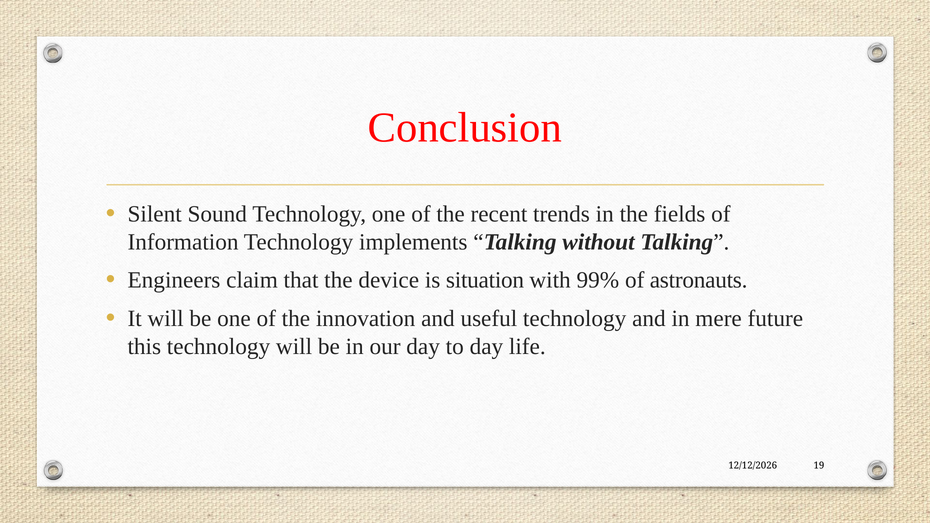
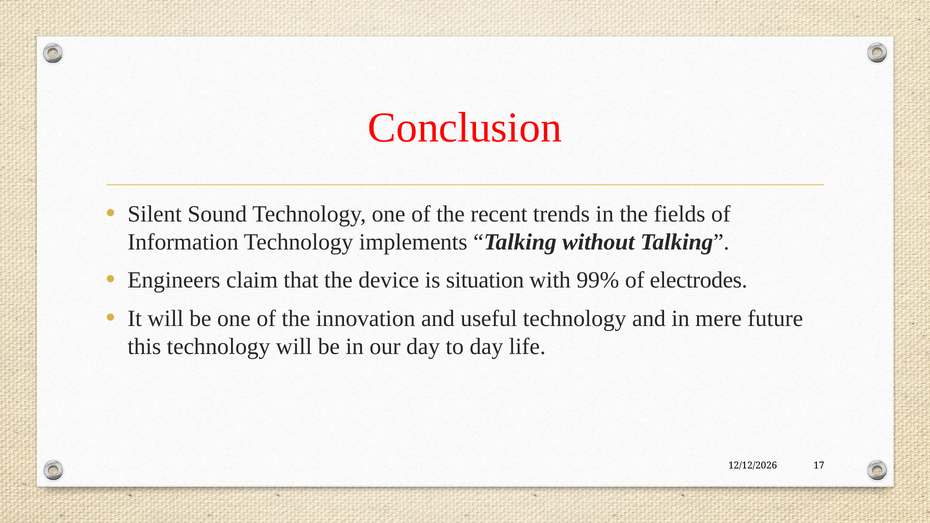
astronauts: astronauts -> electrodes
19: 19 -> 17
